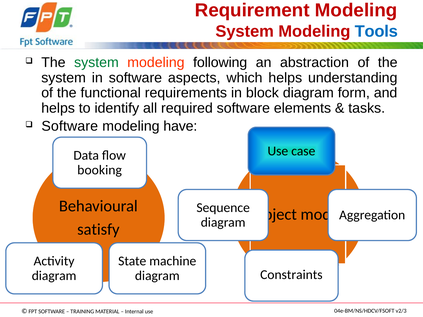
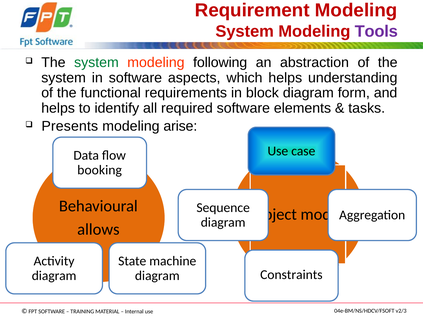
Tools colour: blue -> purple
Software at (70, 126): Software -> Presents
have: have -> arise
satisfy: satisfy -> allows
